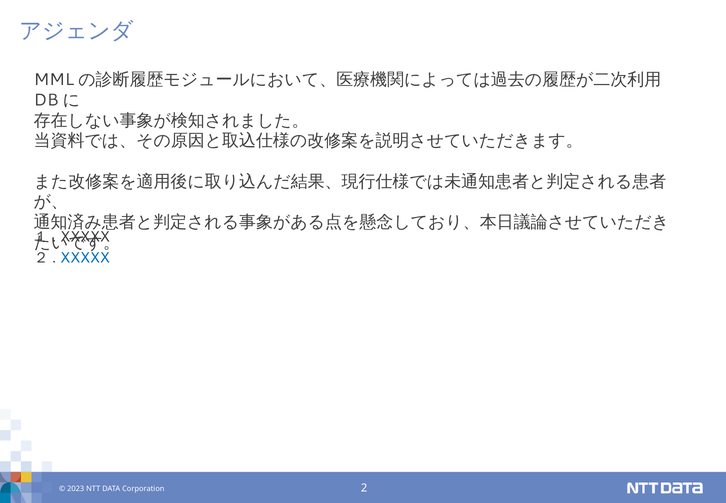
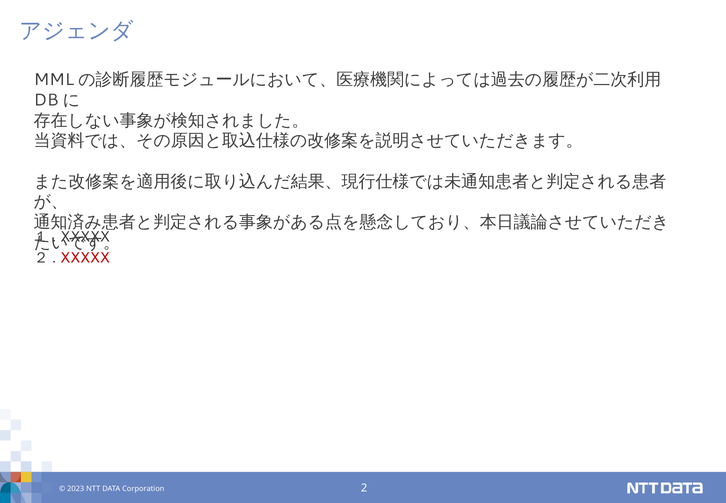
XXXXX at (85, 258) colour: blue -> red
